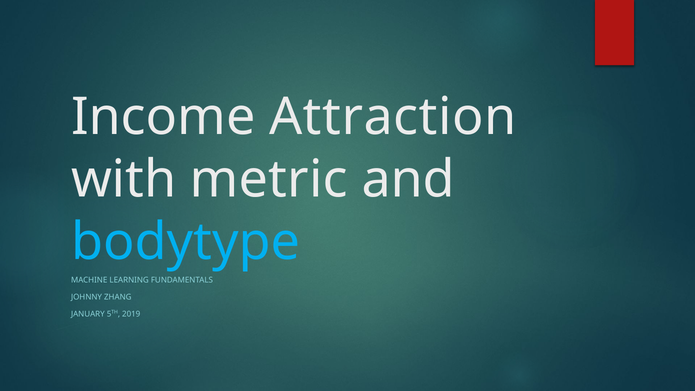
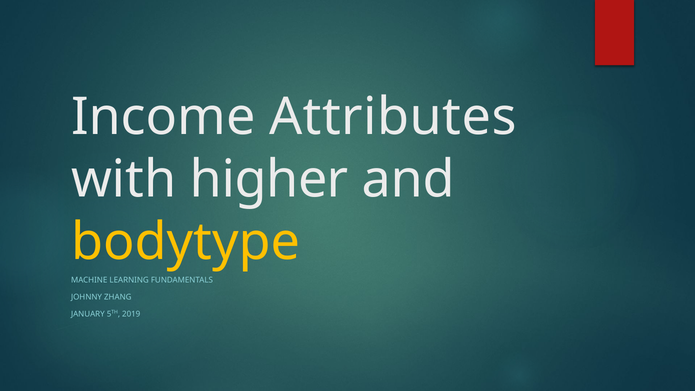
Attraction: Attraction -> Attributes
metric: metric -> higher
bodytype colour: light blue -> yellow
